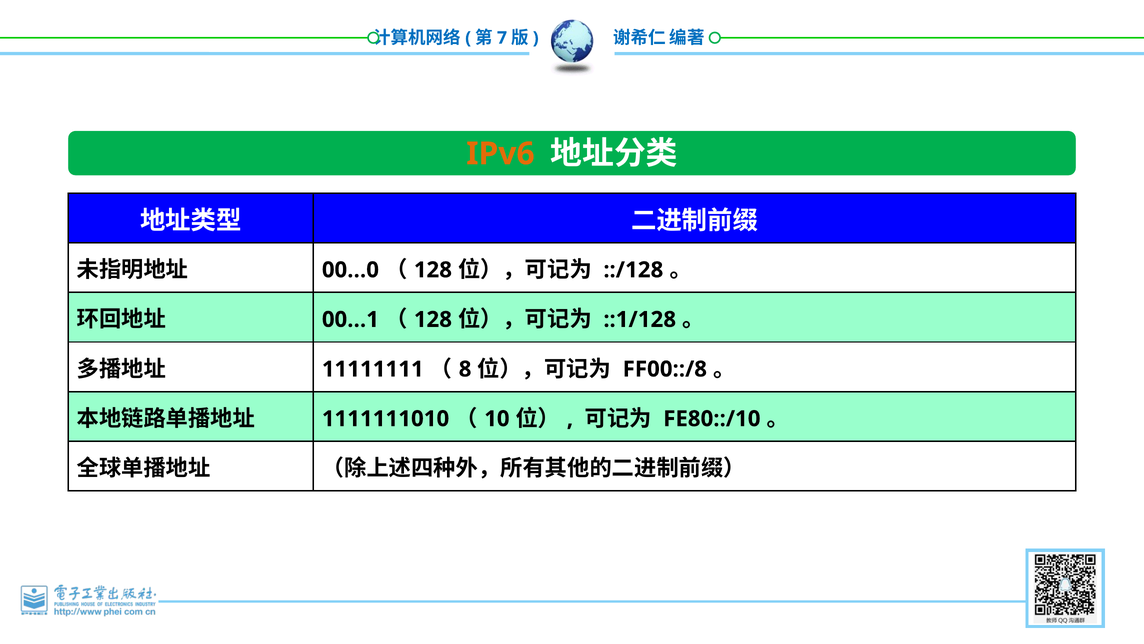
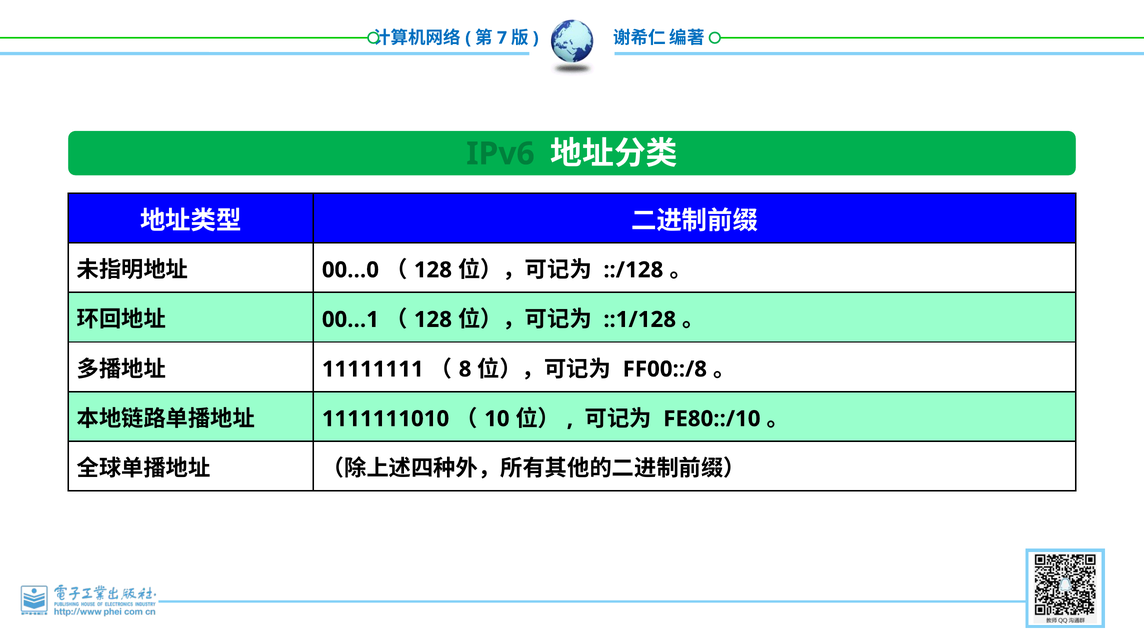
IPv6 colour: orange -> green
